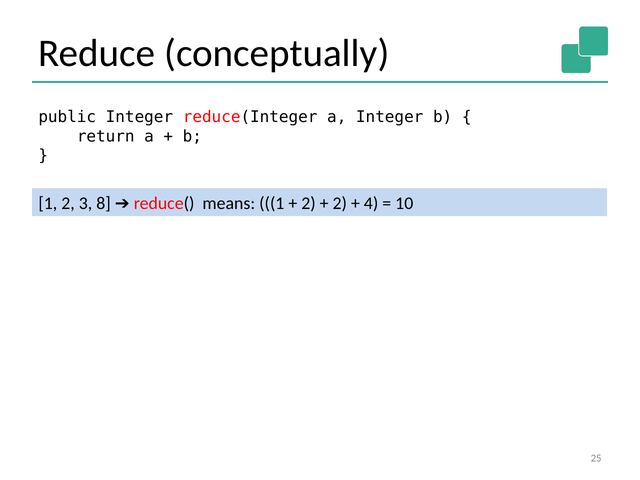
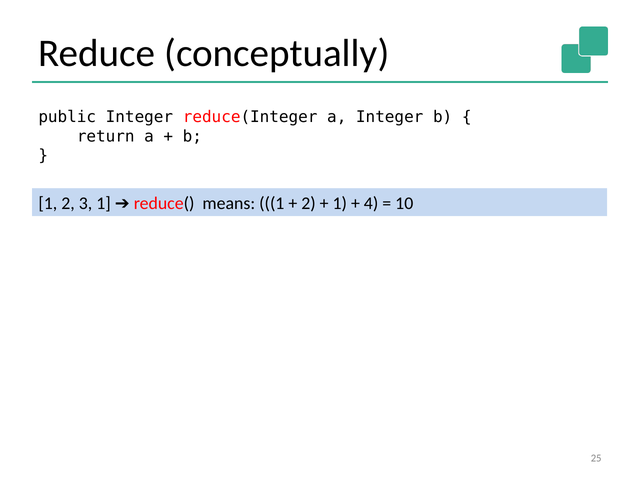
3 8: 8 -> 1
2 at (340, 203): 2 -> 1
